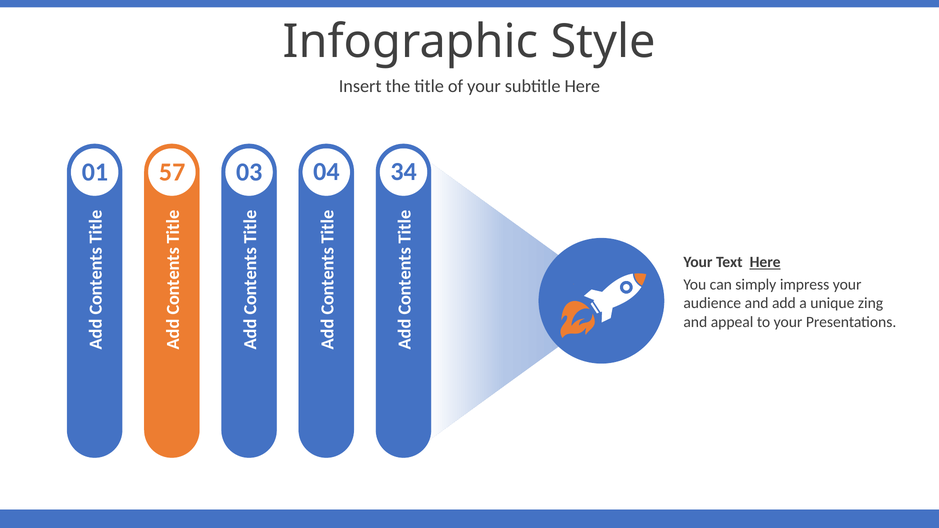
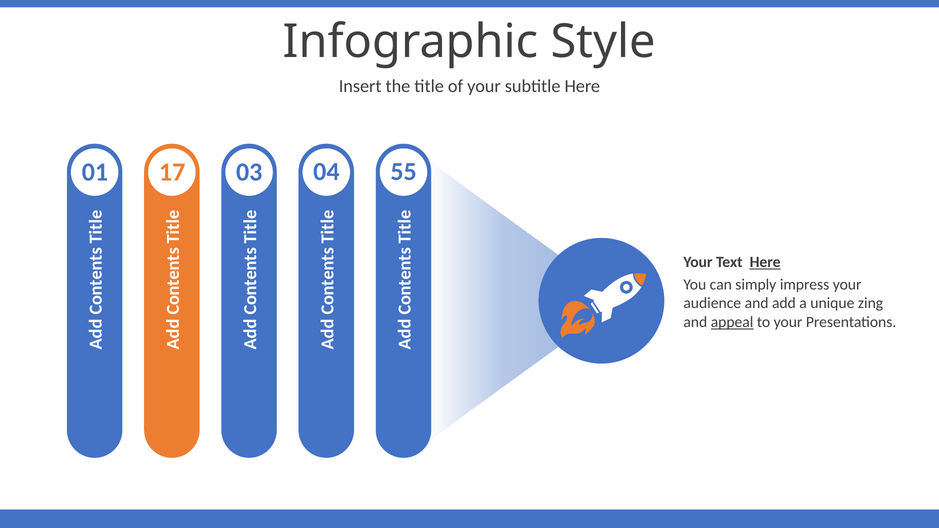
57: 57 -> 17
34: 34 -> 55
appeal underline: none -> present
